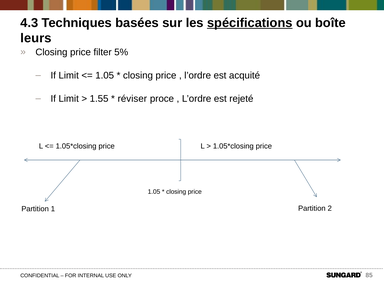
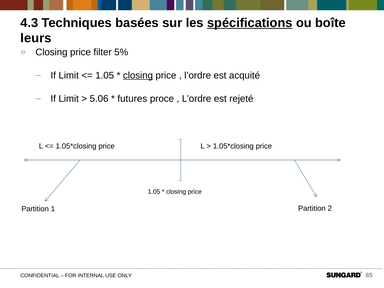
closing at (138, 75) underline: none -> present
1.55: 1.55 -> 5.06
réviser: réviser -> futures
